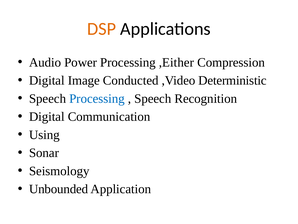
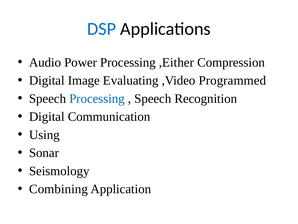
DSP colour: orange -> blue
Conducted: Conducted -> Evaluating
Deterministic: Deterministic -> Programmed
Unbounded: Unbounded -> Combining
